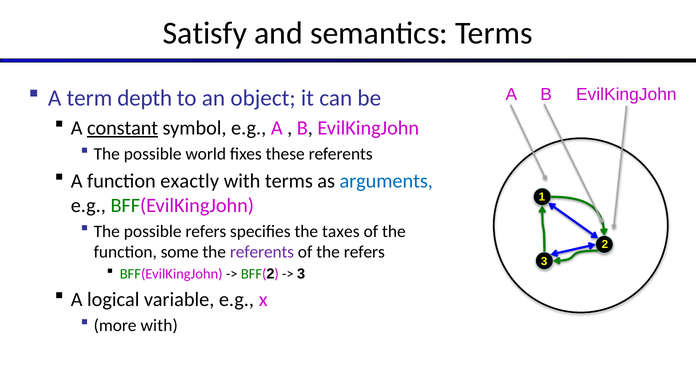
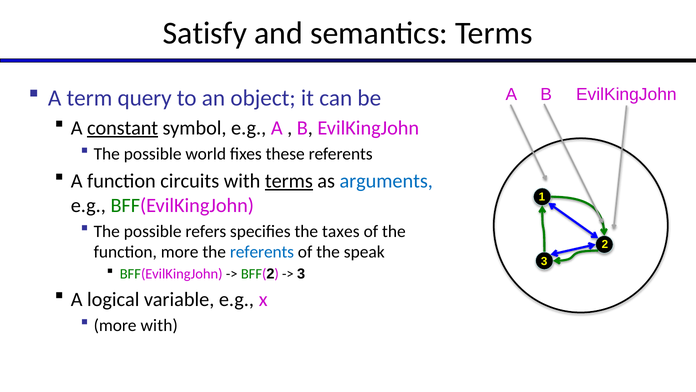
depth: depth -> query
exactly: exactly -> circuits
terms at (289, 181) underline: none -> present
function some: some -> more
referents at (262, 252) colour: purple -> blue
the refers: refers -> speak
